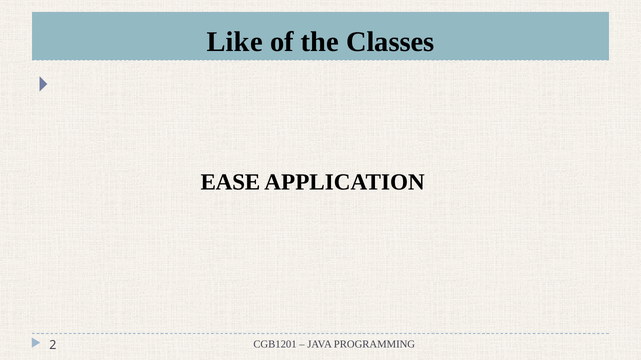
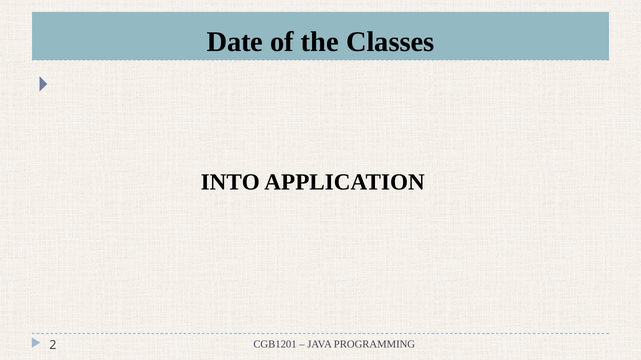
Like: Like -> Date
EASE: EASE -> INTO
